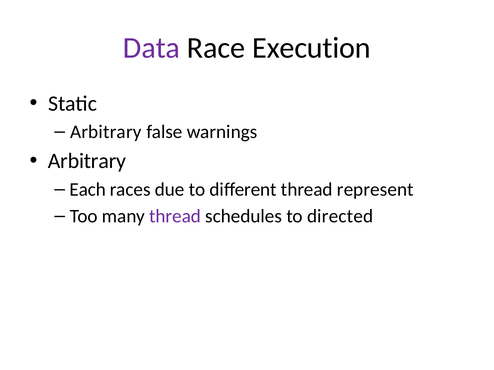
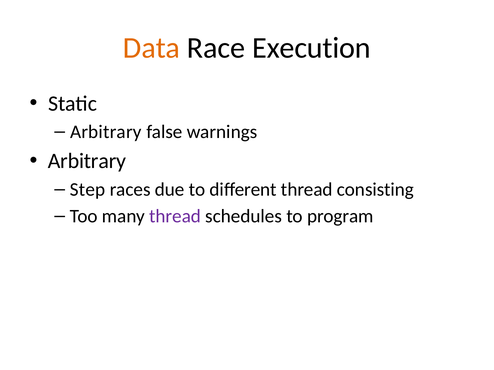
Data colour: purple -> orange
Each: Each -> Step
represent: represent -> consisting
directed: directed -> program
